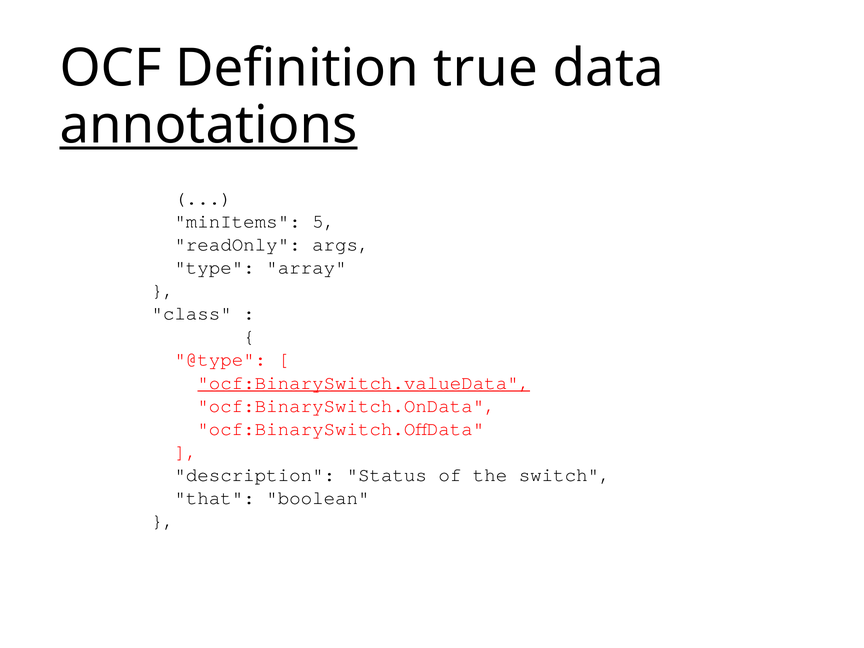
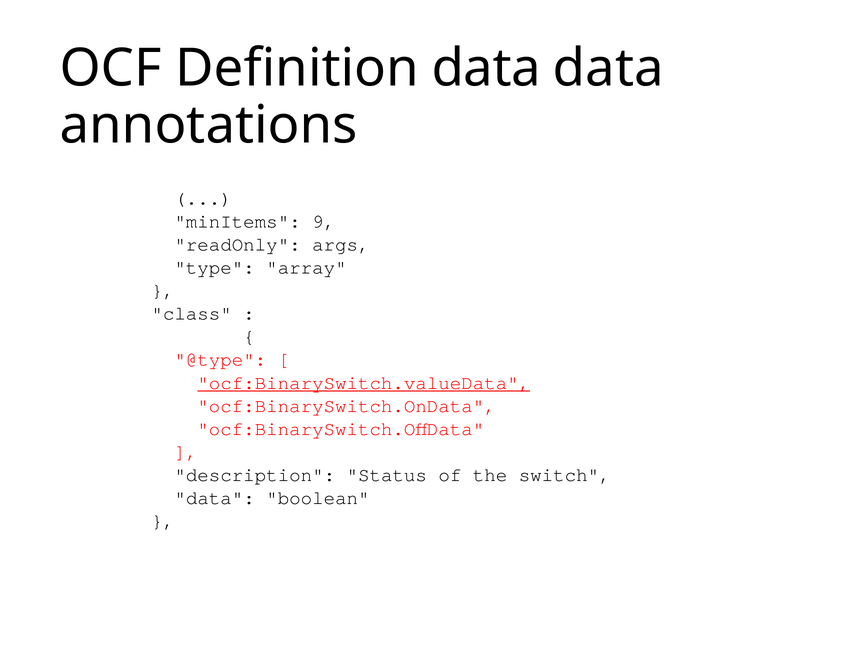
Definition true: true -> data
annotations underline: present -> none
5: 5 -> 9
that at (215, 498): that -> data
